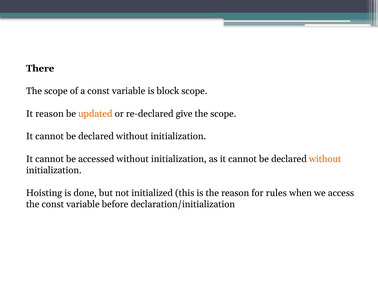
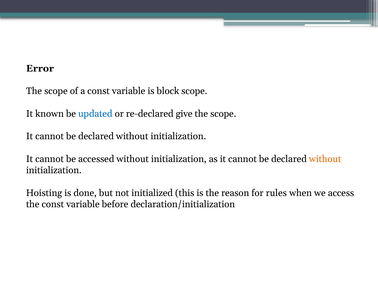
There: There -> Error
It reason: reason -> known
updated colour: orange -> blue
